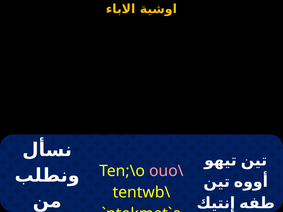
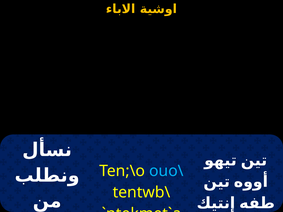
ouo\ colour: pink -> light blue
